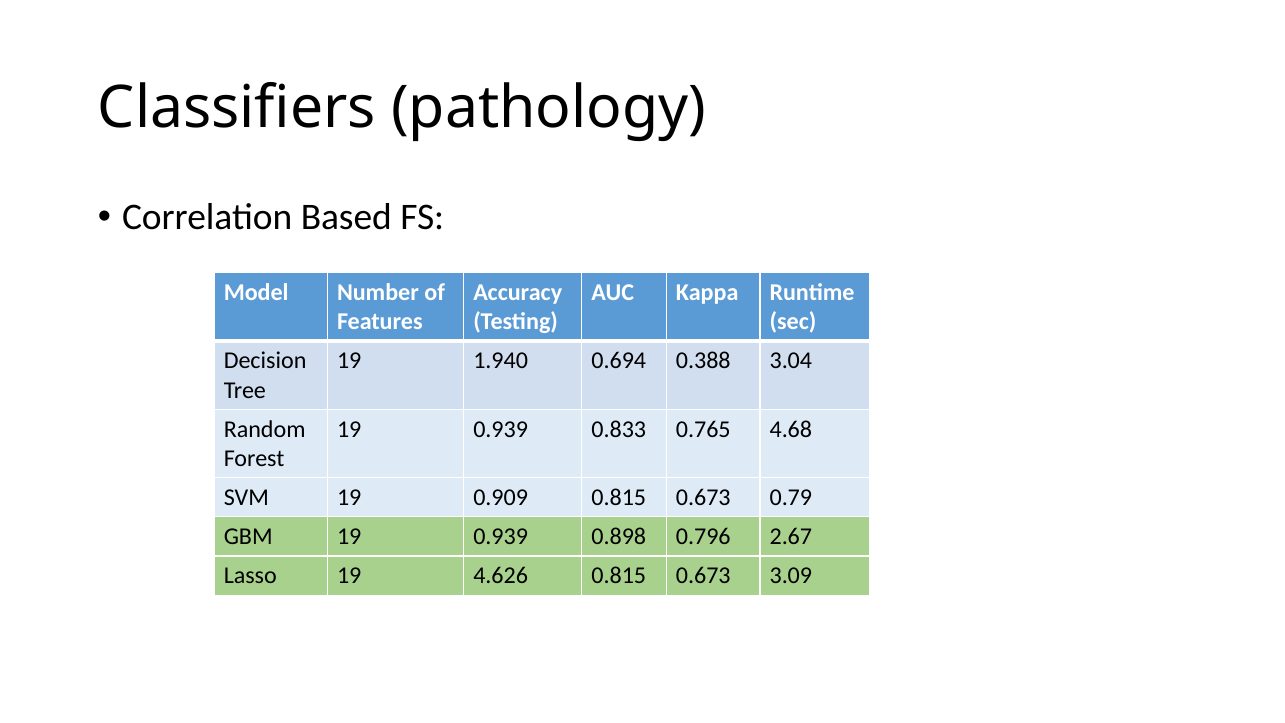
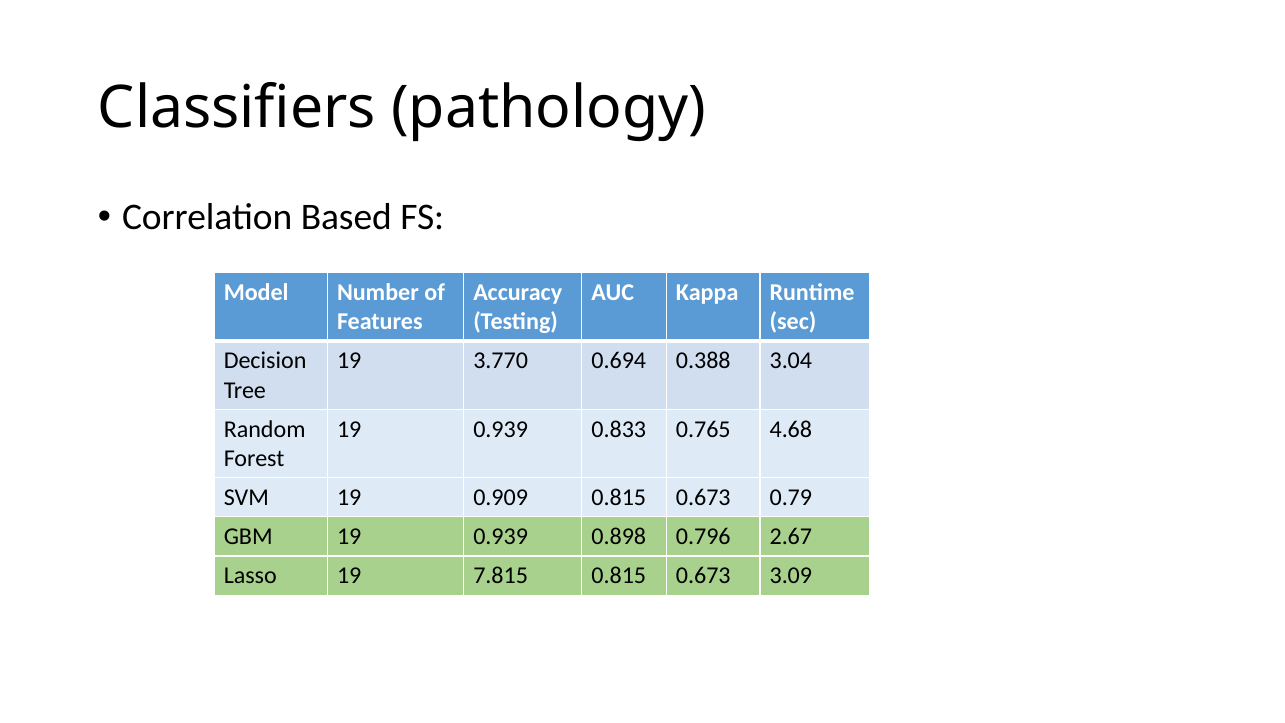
1.940: 1.940 -> 3.770
4.626: 4.626 -> 7.815
